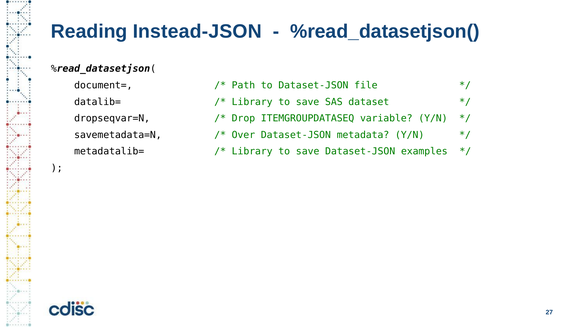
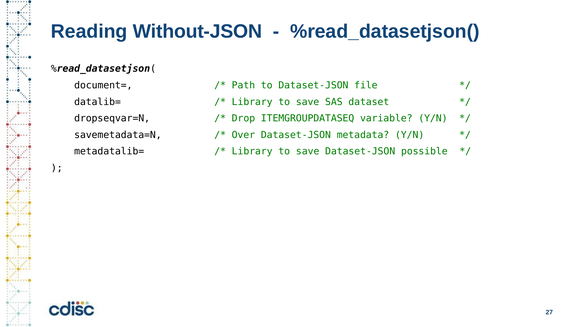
Instead-JSON: Instead-JSON -> Without-JSON
examples: examples -> possible
